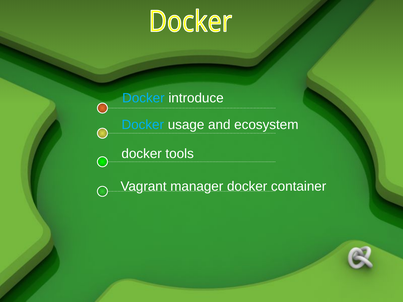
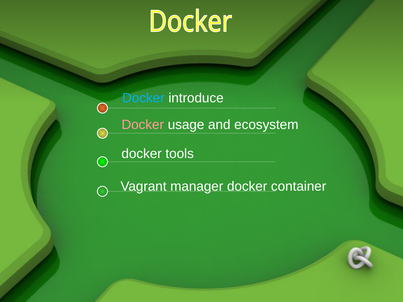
Docker at (143, 125) colour: light blue -> pink
